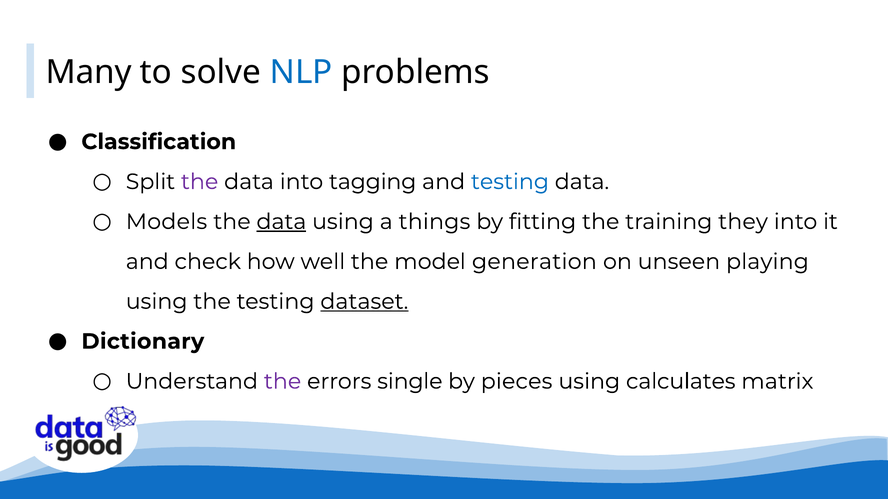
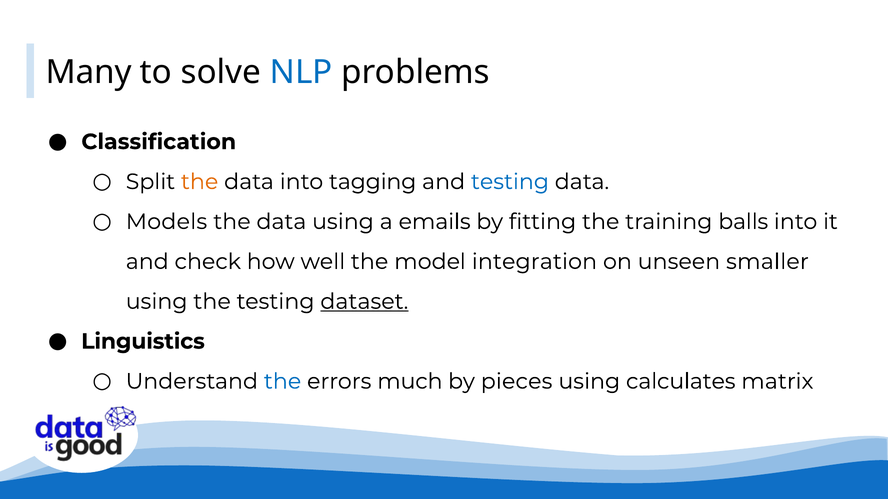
the at (200, 182) colour: purple -> orange
data at (281, 222) underline: present -> none
things: things -> emails
they: they -> balls
generation: generation -> integration
playing: playing -> smaller
Dictionary: Dictionary -> Linguistics
the at (283, 382) colour: purple -> blue
single: single -> much
